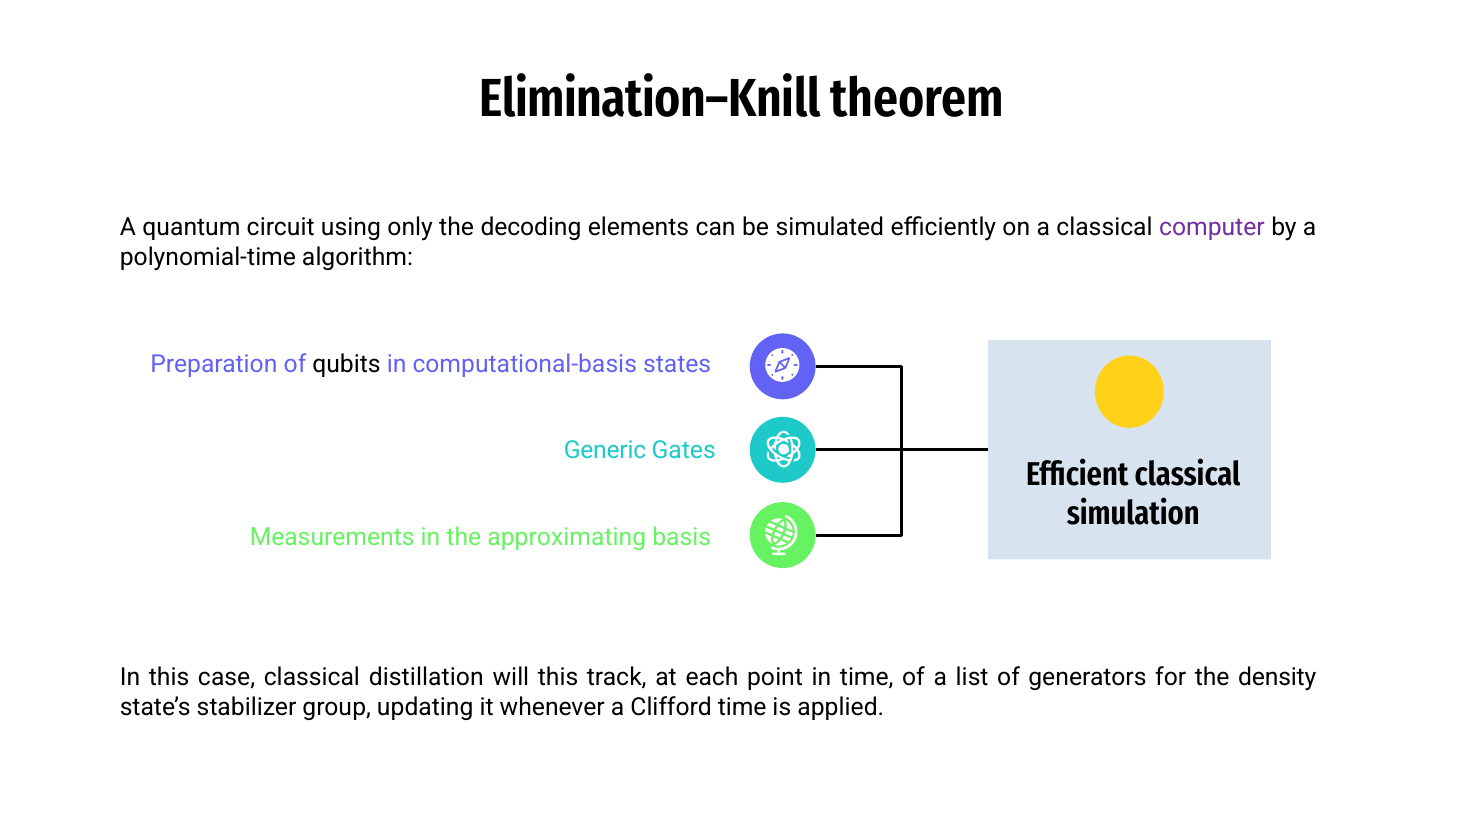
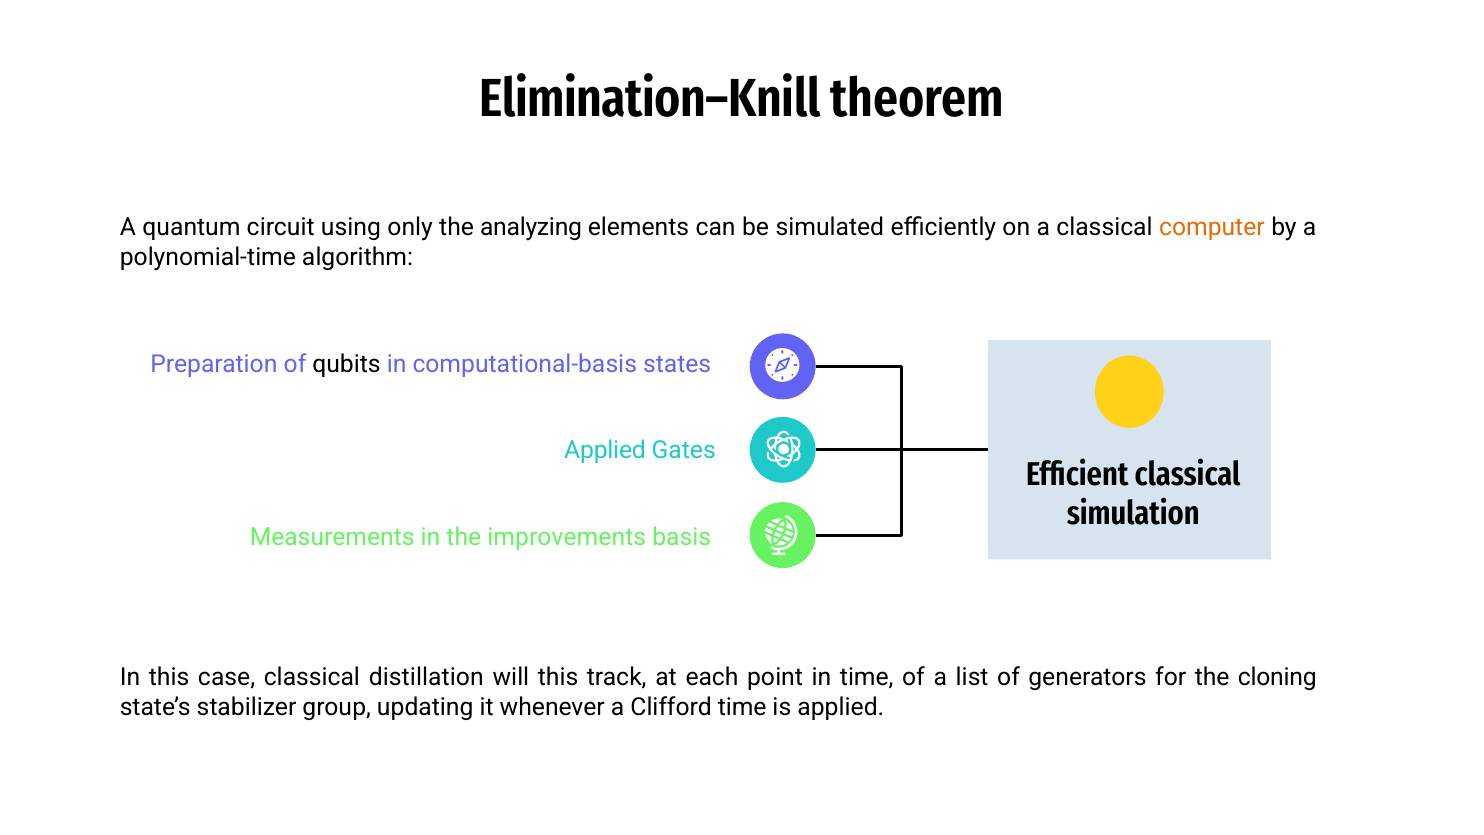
decoding: decoding -> analyzing
computer colour: purple -> orange
Generic at (605, 451): Generic -> Applied
approximating: approximating -> improvements
density: density -> cloning
